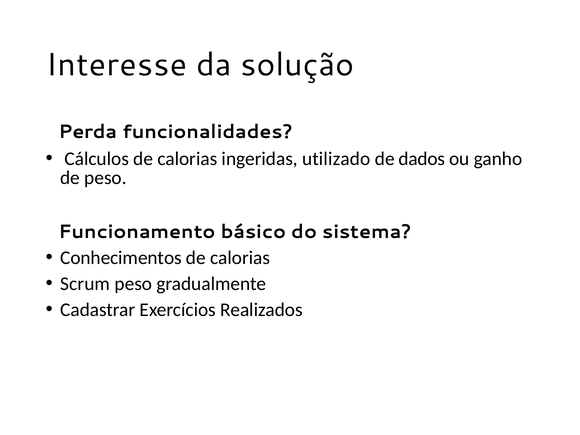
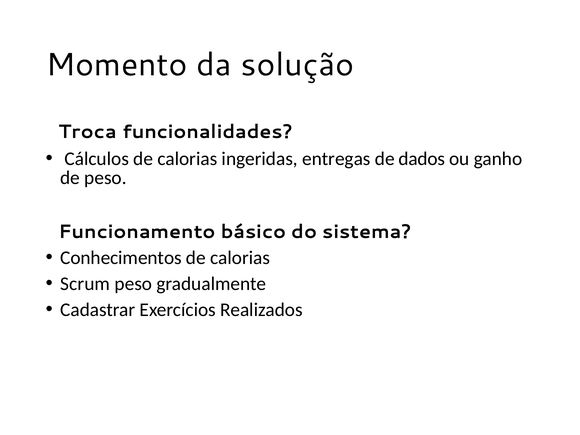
Interesse: Interesse -> Momento
Perda: Perda -> Troca
utilizado: utilizado -> entregas
